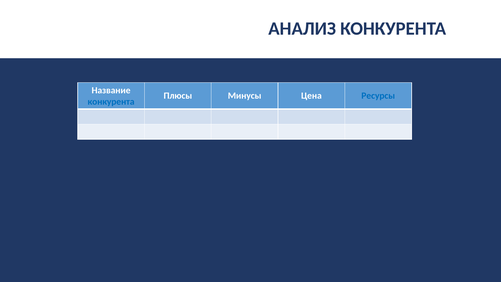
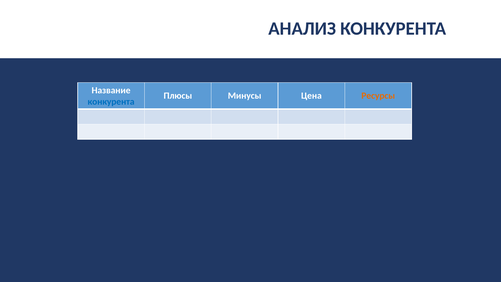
Ресурсы colour: blue -> orange
